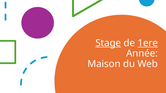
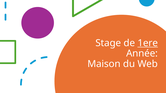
Stage underline: present -> none
